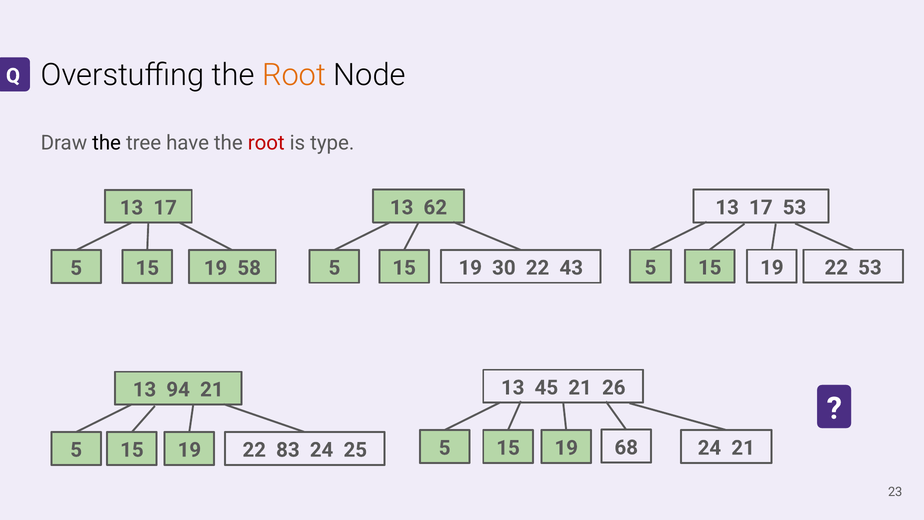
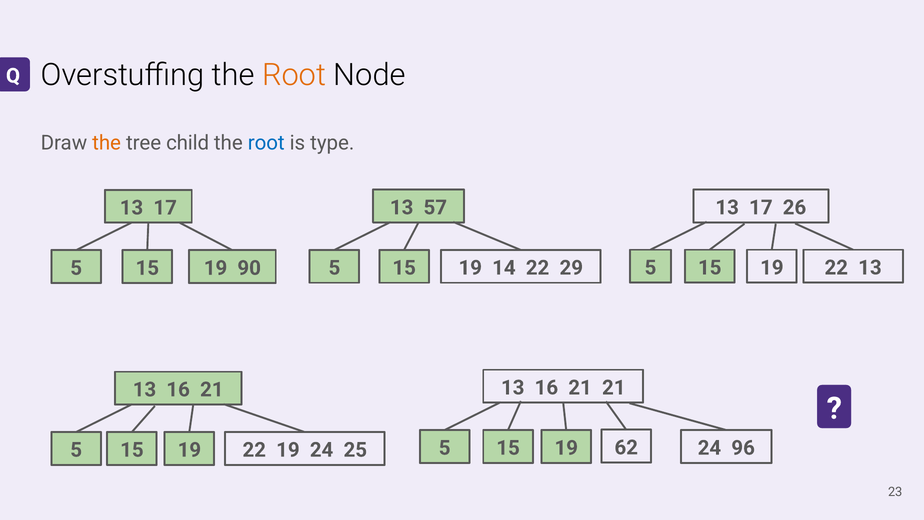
the at (107, 143) colour: black -> orange
have: have -> child
root at (266, 143) colour: red -> blue
62: 62 -> 57
17 53: 53 -> 26
22 53: 53 -> 13
30: 30 -> 14
43: 43 -> 29
58: 58 -> 90
45 at (546, 387): 45 -> 16
21 26: 26 -> 21
94 at (178, 389): 94 -> 16
68: 68 -> 62
22 83: 83 -> 19
24 21: 21 -> 96
